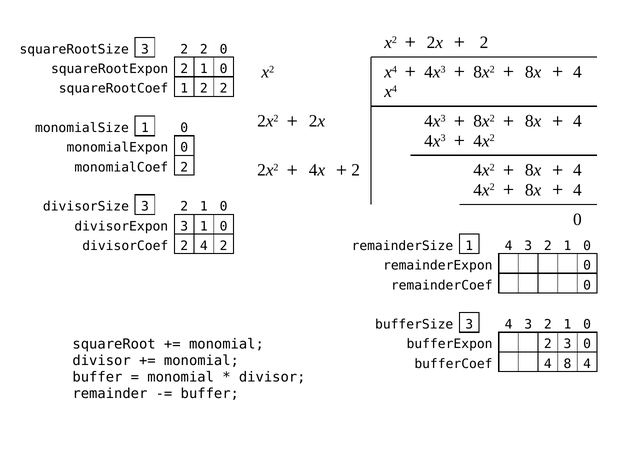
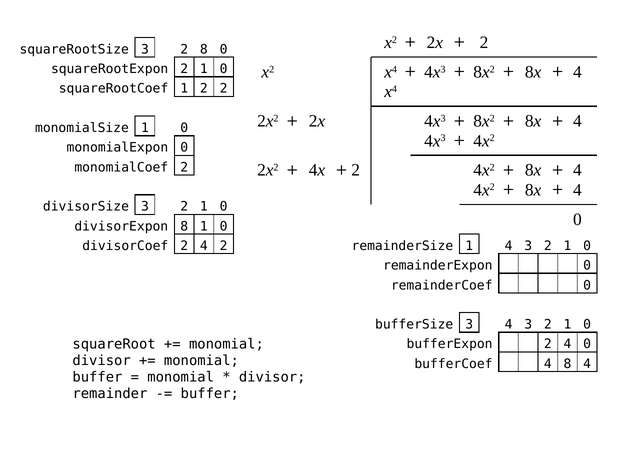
2 at (204, 49): 2 -> 8
divisorExpon 3: 3 -> 8
bufferExpon 2 3: 3 -> 4
